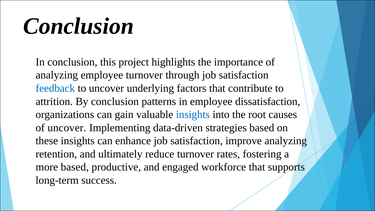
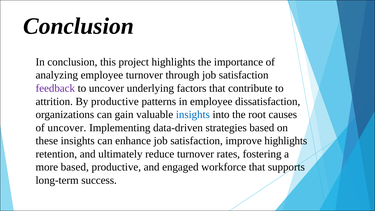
feedback colour: blue -> purple
By conclusion: conclusion -> productive
improve analyzing: analyzing -> highlights
